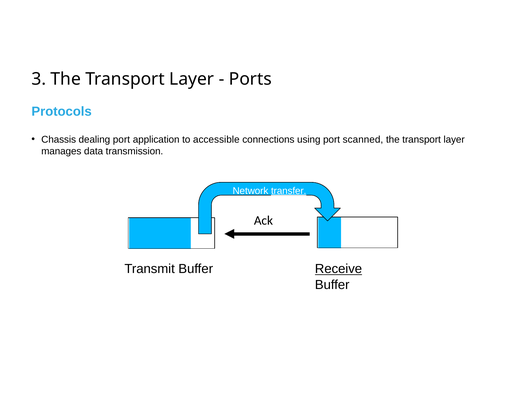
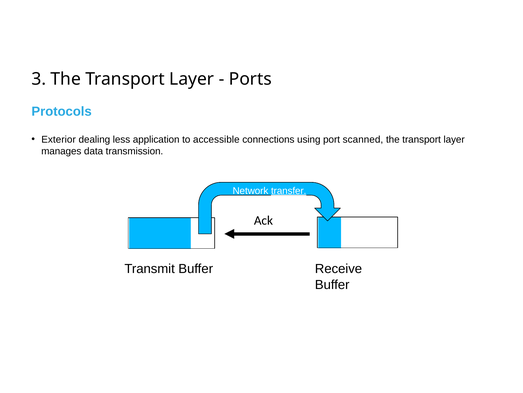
Chassis: Chassis -> Exterior
dealing port: port -> less
Receive underline: present -> none
